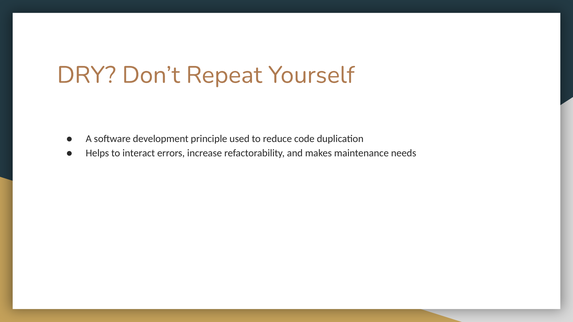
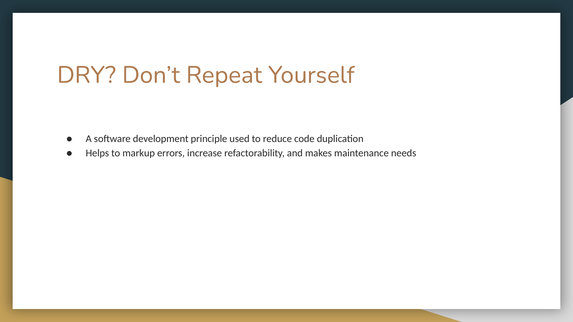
interact: interact -> markup
